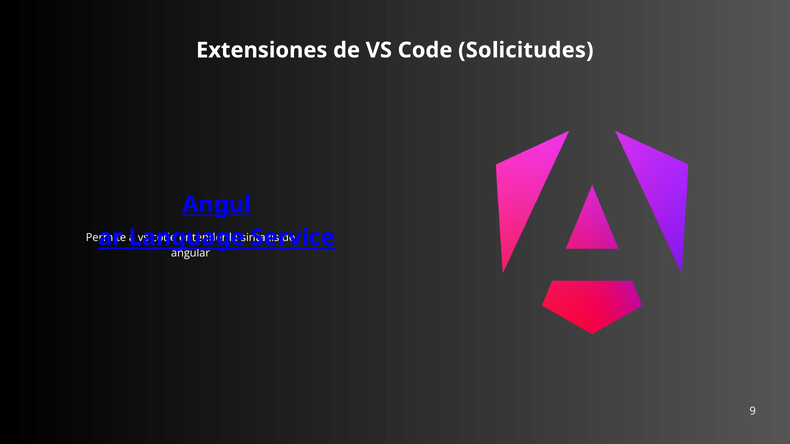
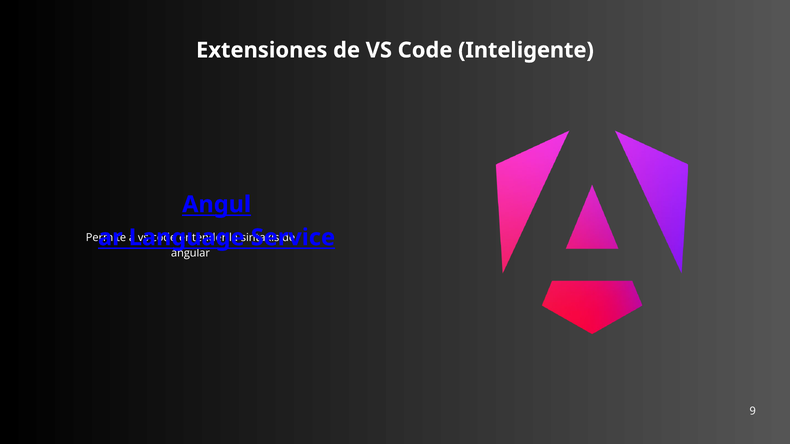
Solicitudes: Solicitudes -> Inteligente
